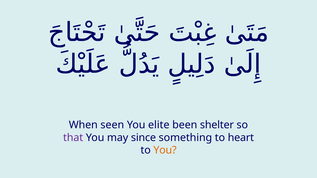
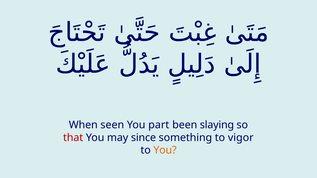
elite: elite -> part
shelter: shelter -> slaying
that colour: purple -> red
heart: heart -> vigor
